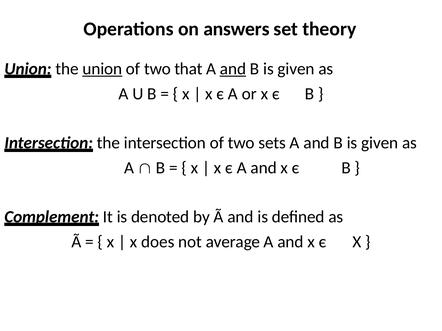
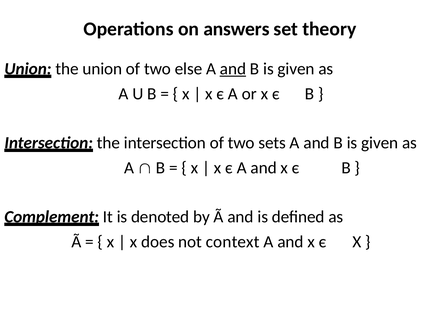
union at (102, 69) underline: present -> none
that: that -> else
average: average -> context
